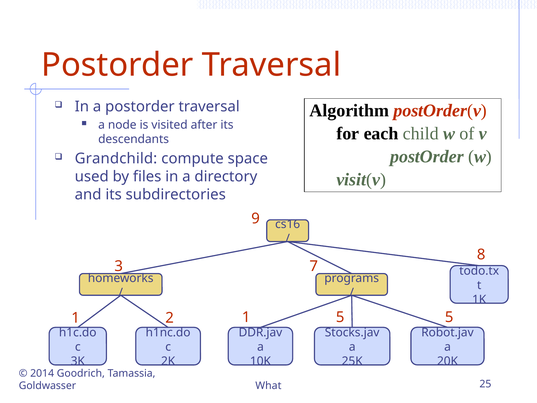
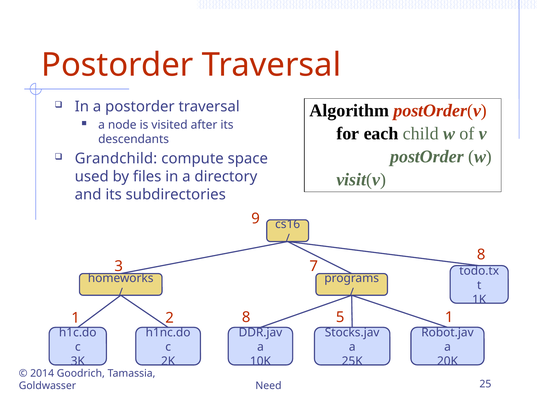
2 1: 1 -> 8
5 5: 5 -> 1
What: What -> Need
